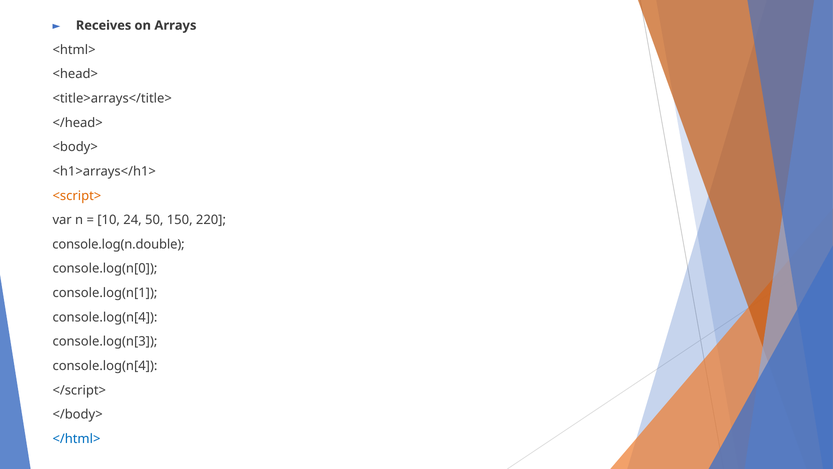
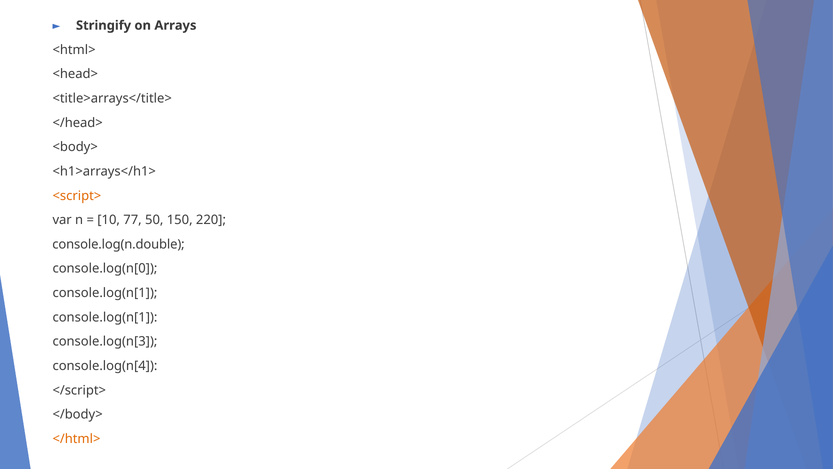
Receives: Receives -> Stringify
24: 24 -> 77
console.log(n[4 at (105, 317): console.log(n[4 -> console.log(n[1
</html> colour: blue -> orange
